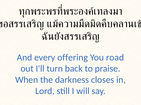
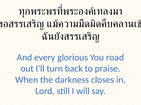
offering: offering -> glorious
